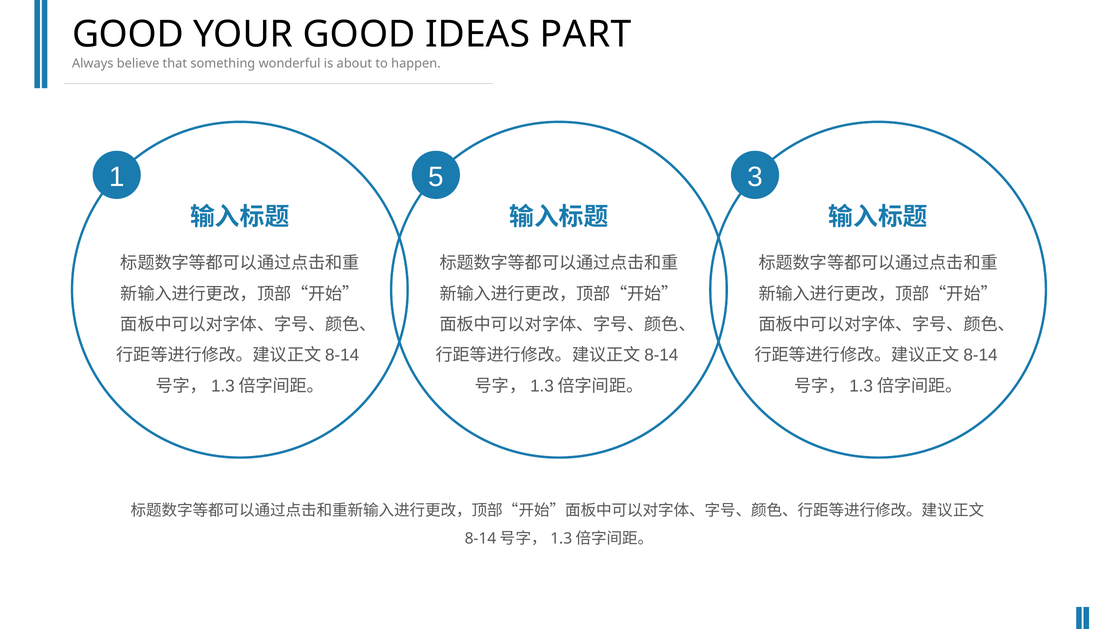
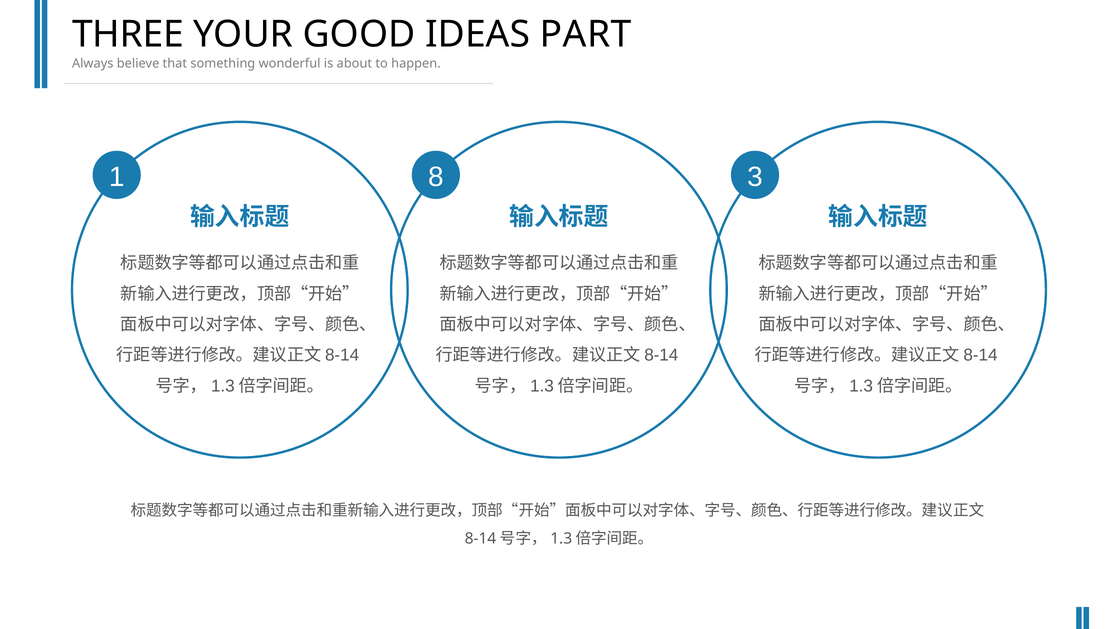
GOOD at (128, 34): GOOD -> THREE
5: 5 -> 8
